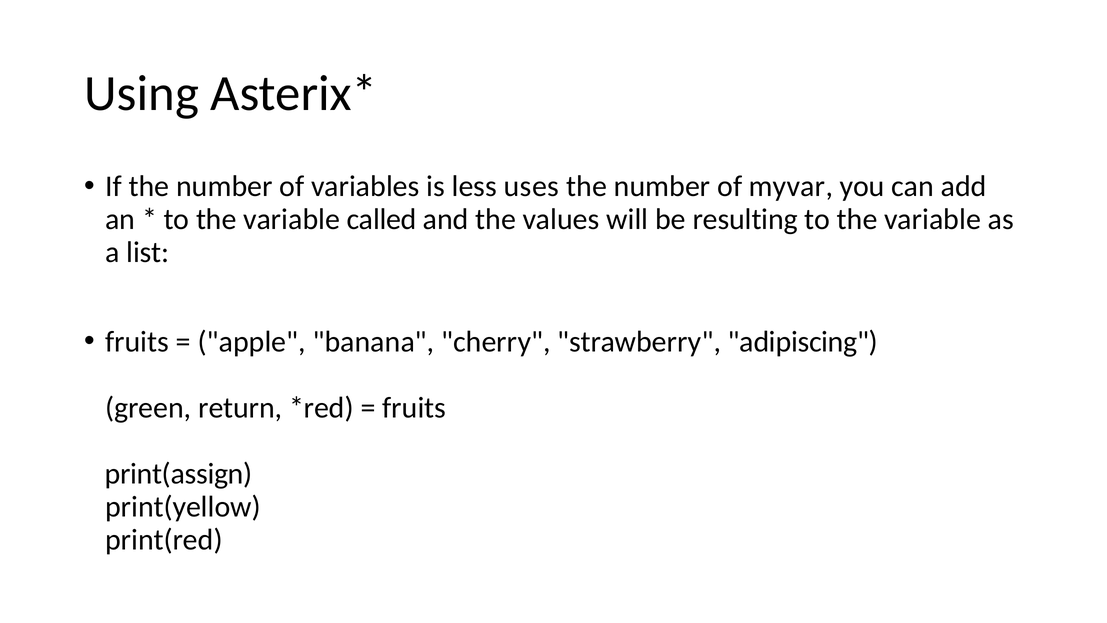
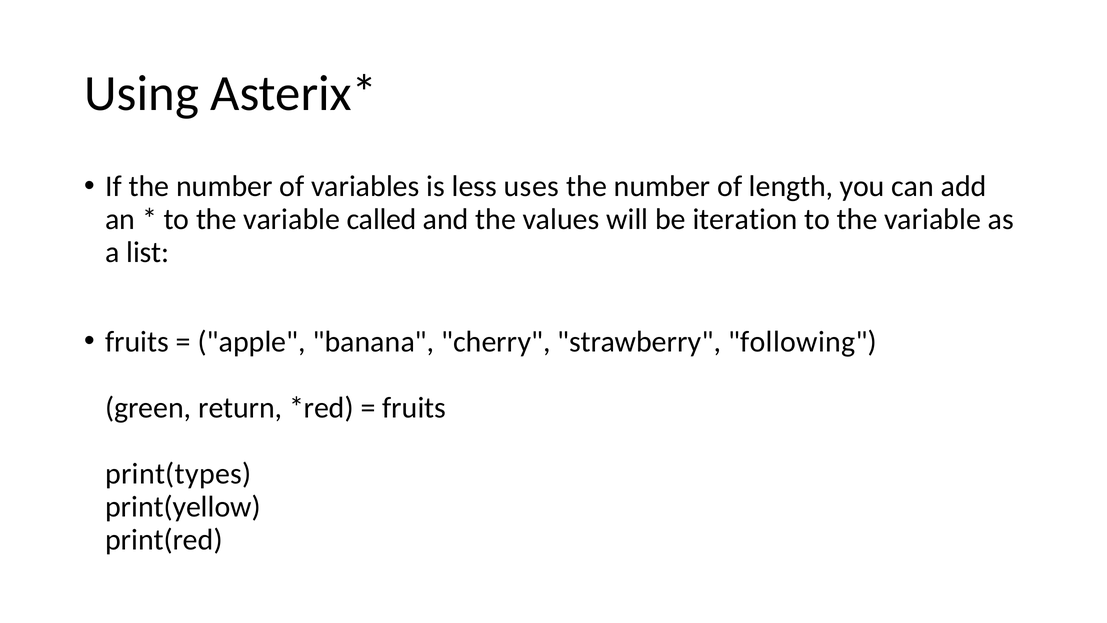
myvar: myvar -> length
resulting: resulting -> iteration
adipiscing: adipiscing -> following
print(assign: print(assign -> print(types
